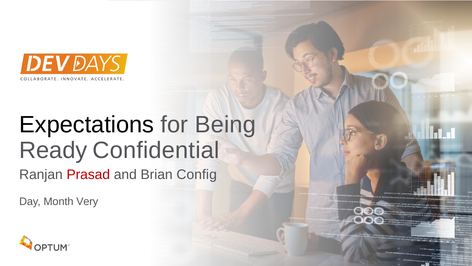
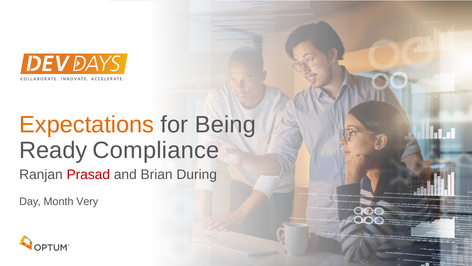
Expectations colour: black -> orange
Confidential: Confidential -> Compliance
Config: Config -> During
